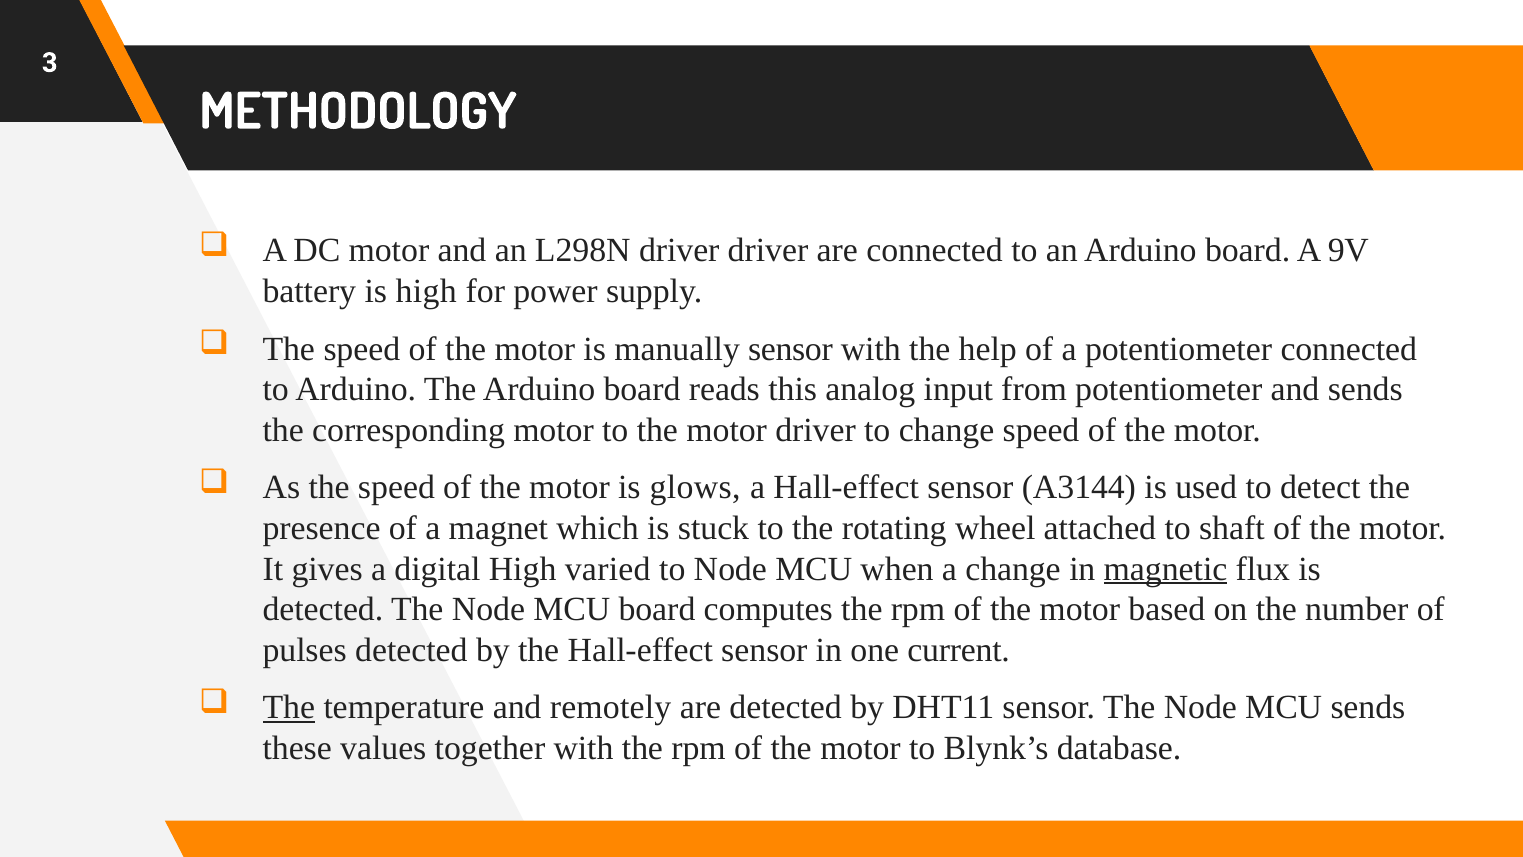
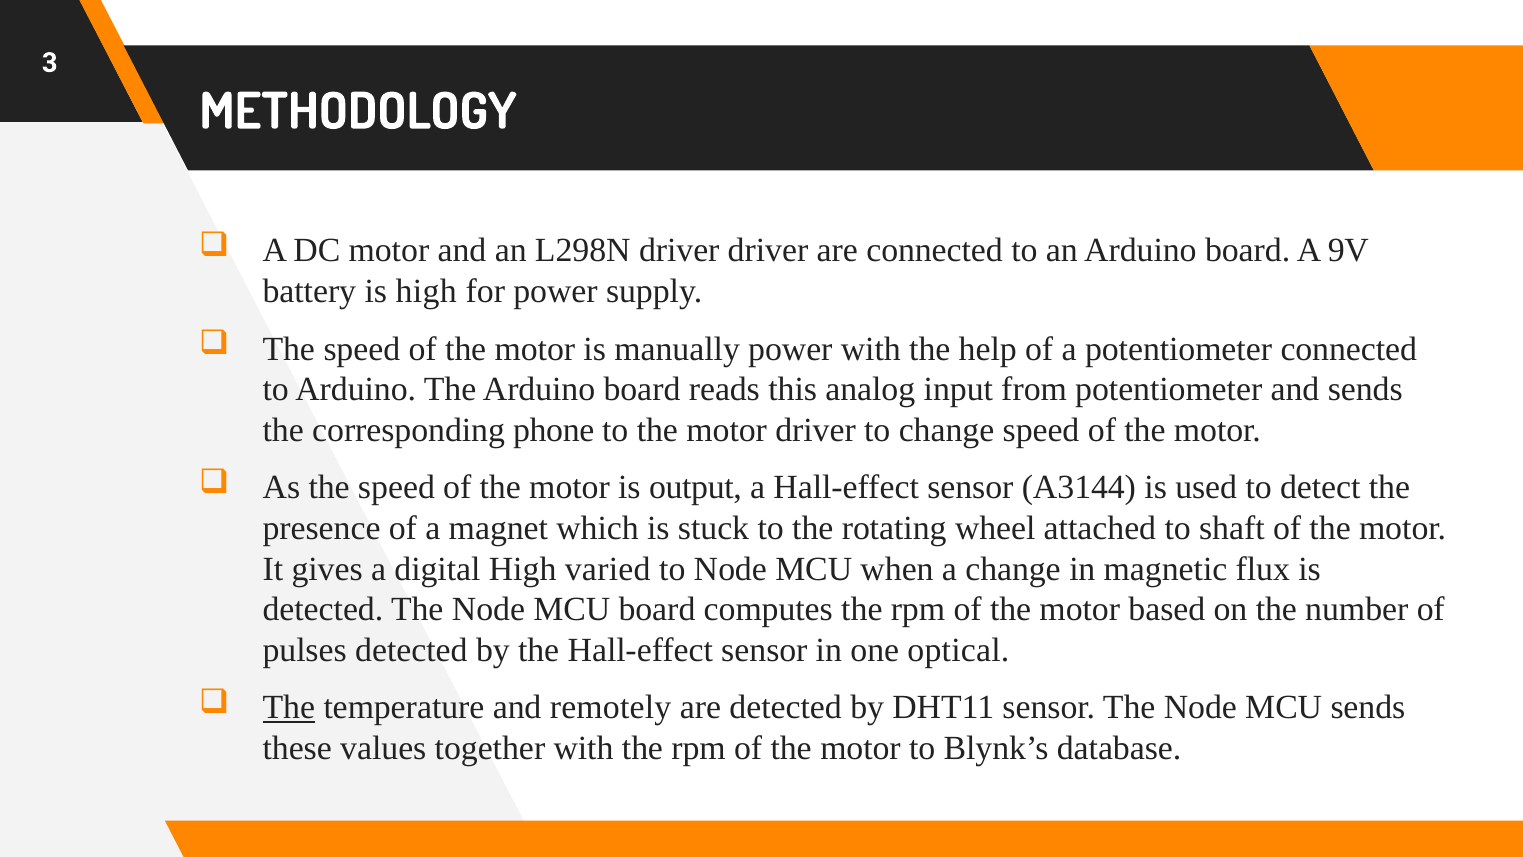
manually sensor: sensor -> power
corresponding motor: motor -> phone
glows: glows -> output
magnetic underline: present -> none
current: current -> optical
